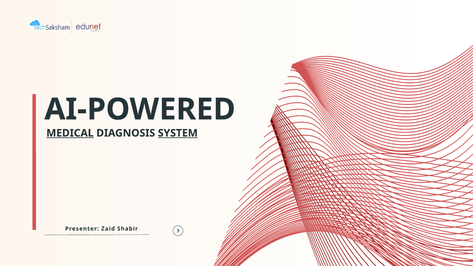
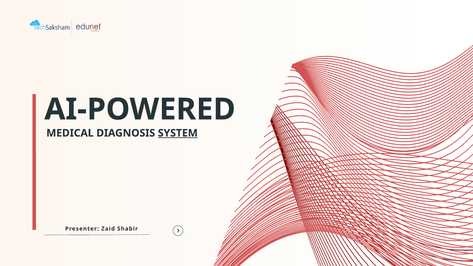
MEDICAL underline: present -> none
